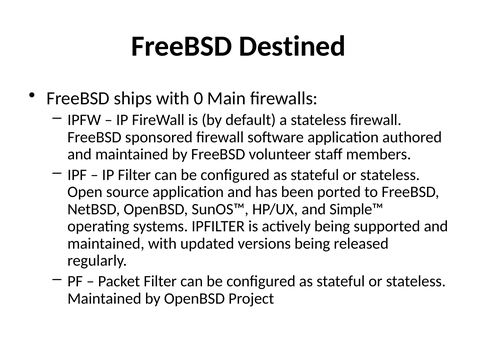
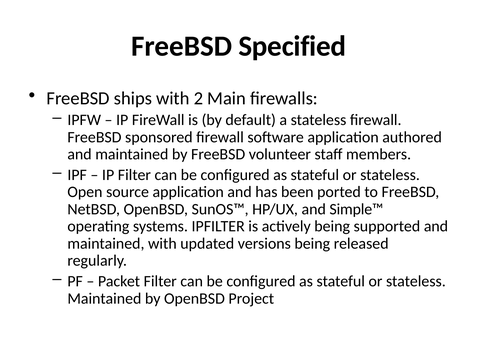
Destined: Destined -> Specified
0: 0 -> 2
